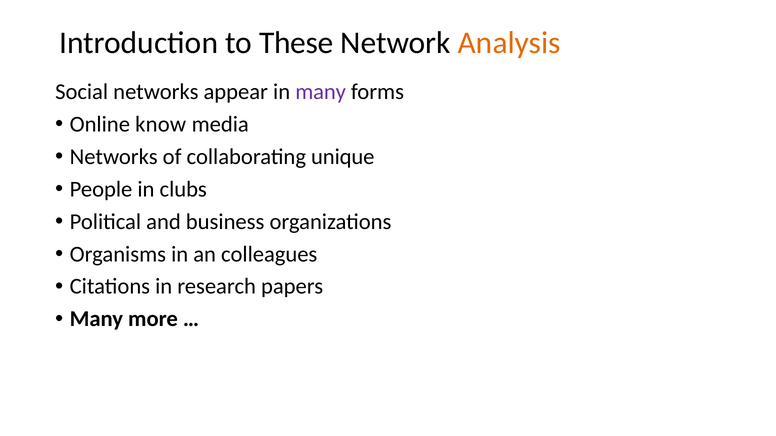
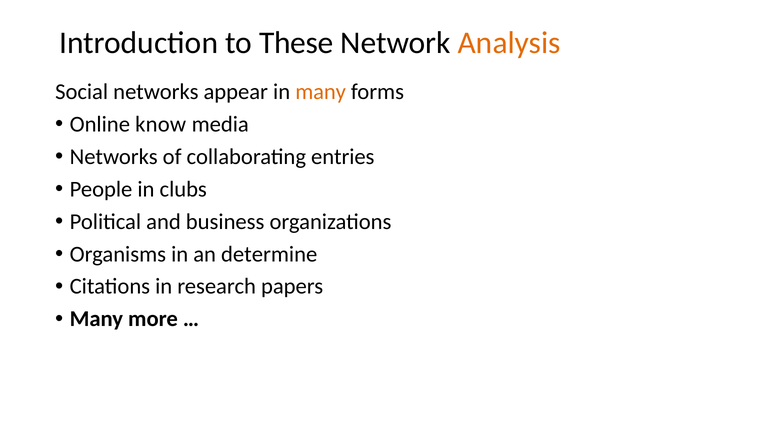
many at (321, 92) colour: purple -> orange
unique: unique -> entries
colleagues: colleagues -> determine
